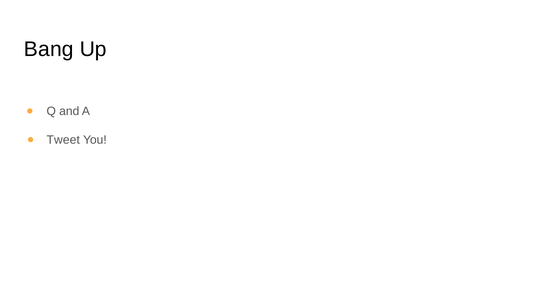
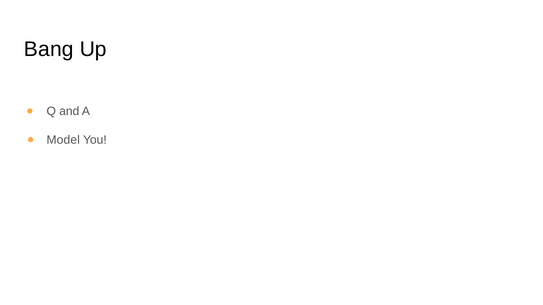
Tweet: Tweet -> Model
